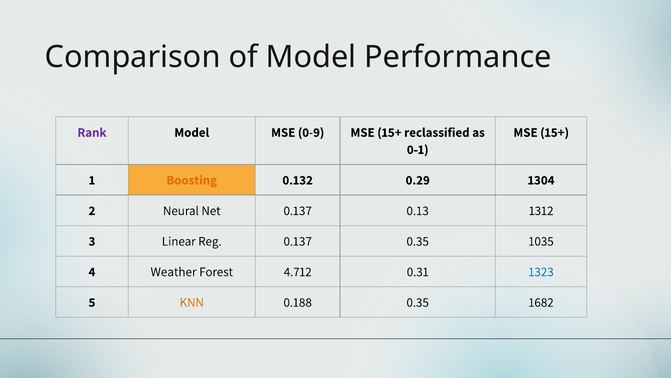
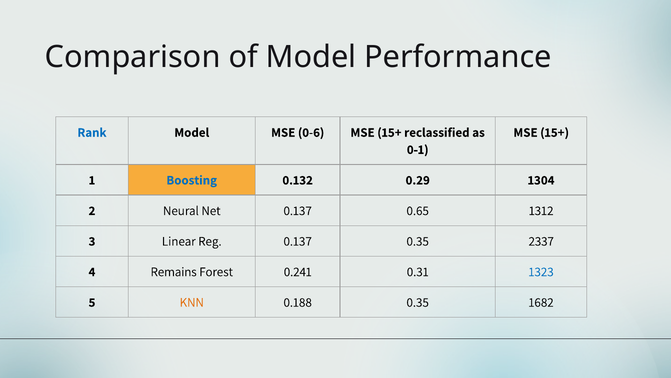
Rank colour: purple -> blue
0-9: 0-9 -> 0-6
Boosting colour: orange -> blue
0.13: 0.13 -> 0.65
1035: 1035 -> 2337
Weather: Weather -> Remains
4.712: 4.712 -> 0.241
